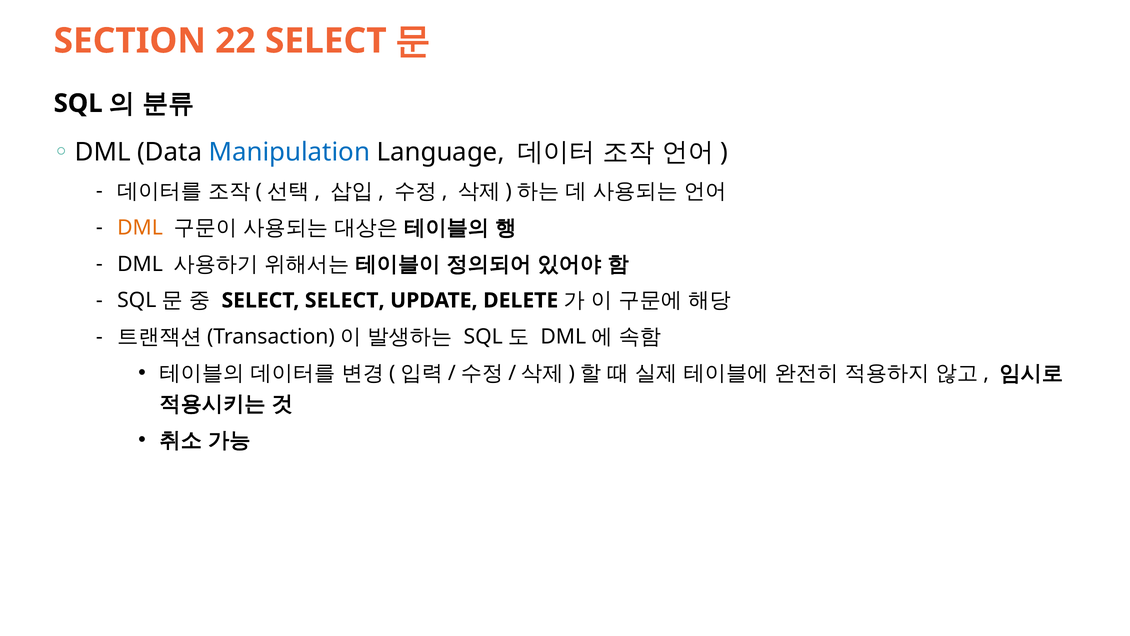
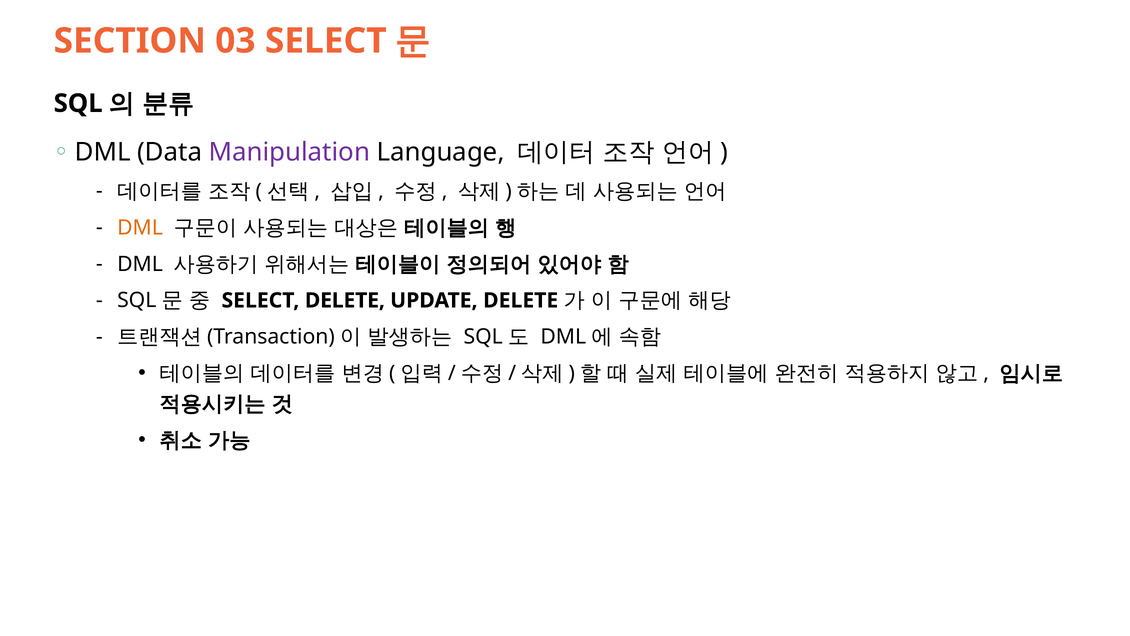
22: 22 -> 03
Manipulation colour: blue -> purple
SELECT SELECT: SELECT -> DELETE
